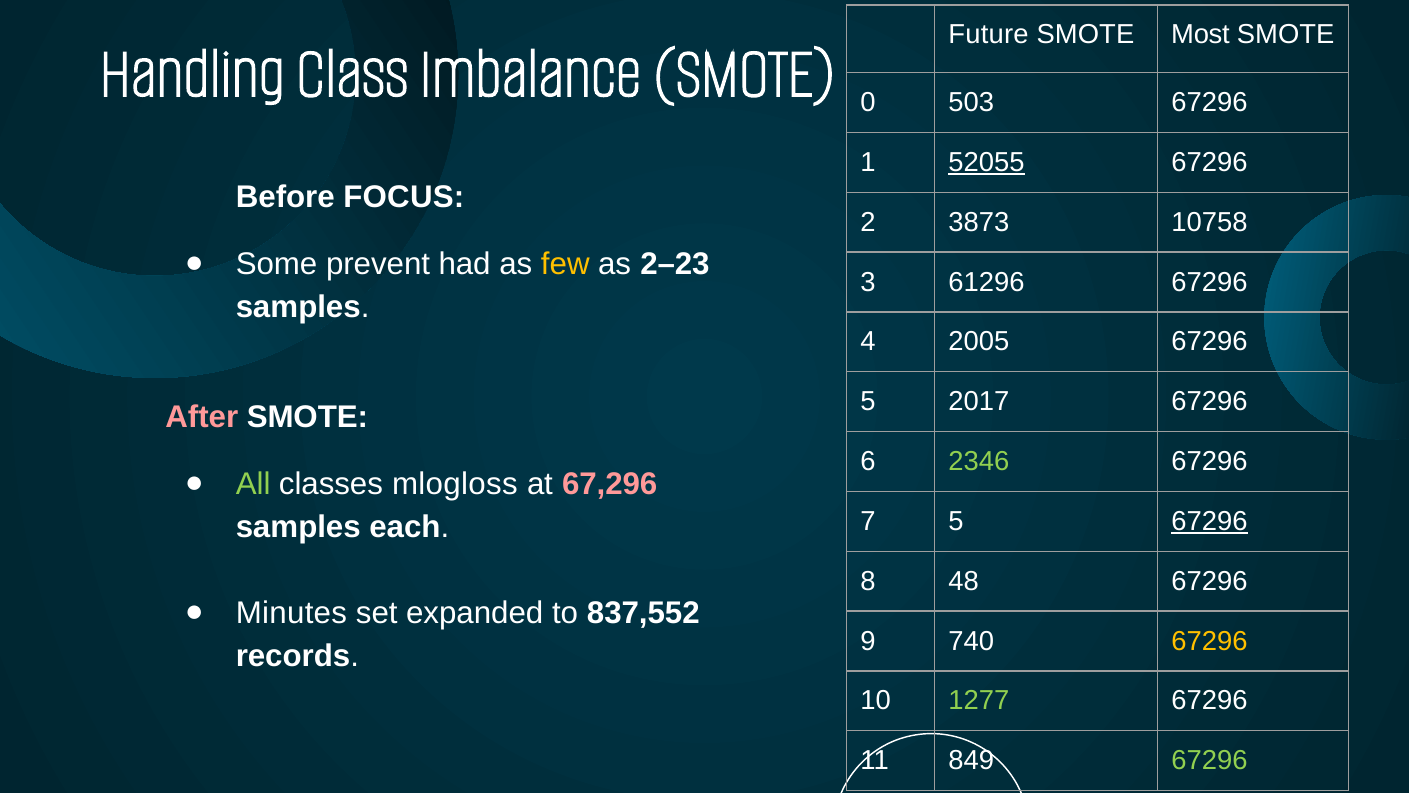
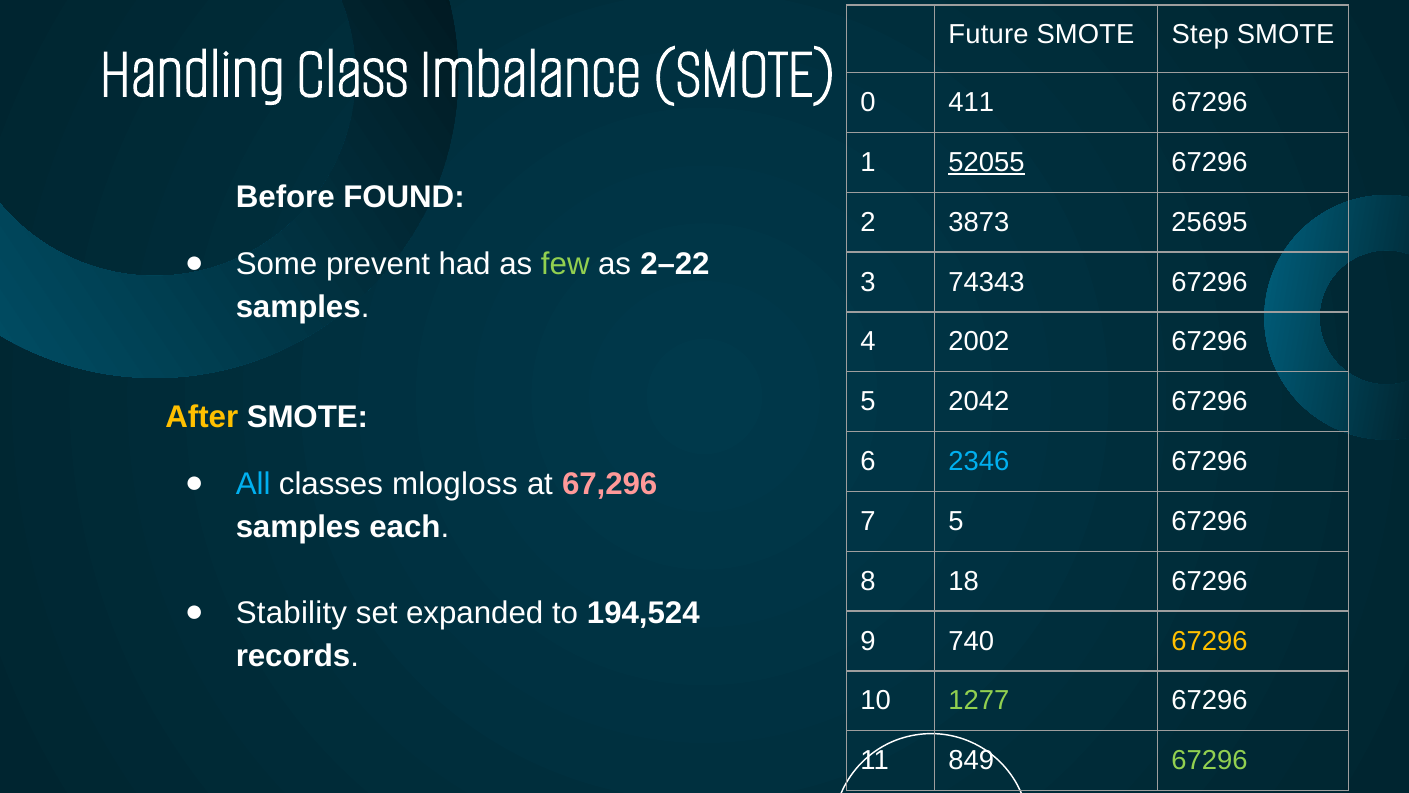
Most: Most -> Step
503: 503 -> 411
FOCUS: FOCUS -> FOUND
10758: 10758 -> 25695
few colour: yellow -> light green
2–23: 2–23 -> 2–22
61296: 61296 -> 74343
2005: 2005 -> 2002
2017: 2017 -> 2042
After colour: pink -> yellow
2346 colour: light green -> light blue
All colour: light green -> light blue
67296 at (1210, 521) underline: present -> none
48: 48 -> 18
Minutes: Minutes -> Stability
837,552: 837,552 -> 194,524
